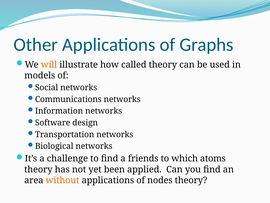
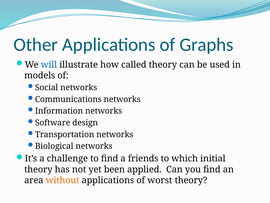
will colour: orange -> blue
atoms: atoms -> initial
nodes: nodes -> worst
